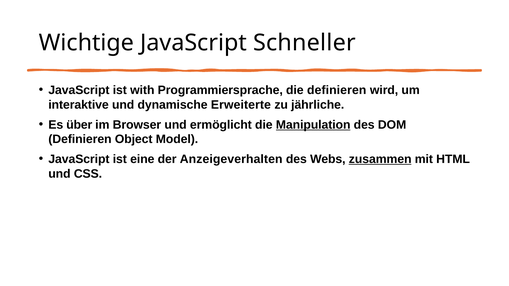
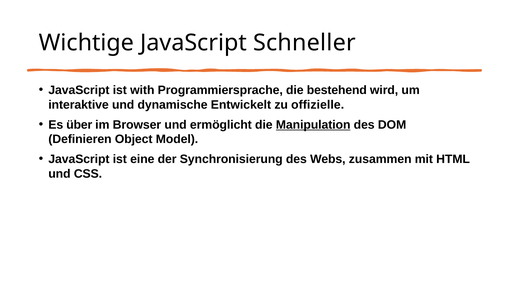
die definieren: definieren -> bestehend
Erweiterte: Erweiterte -> Entwickelt
jährliche: jährliche -> offizielle
Anzeigeverhalten: Anzeigeverhalten -> Synchronisierung
zusammen underline: present -> none
